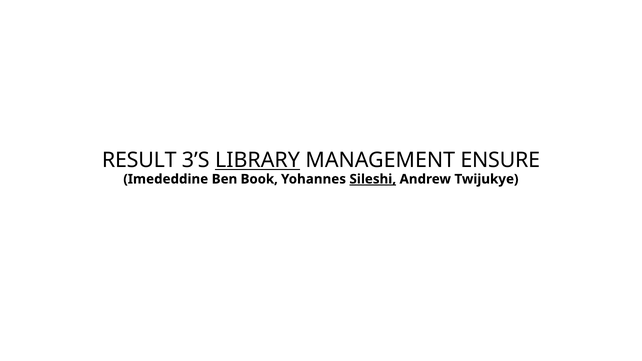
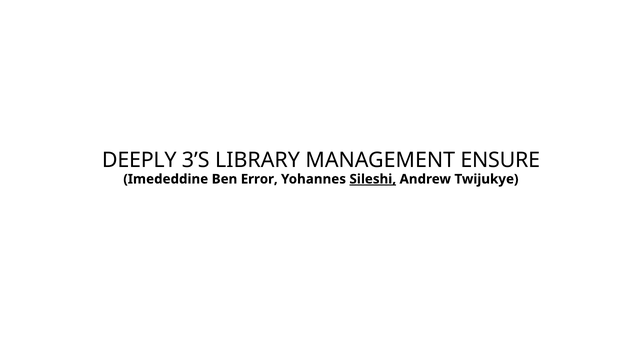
RESULT: RESULT -> DEEPLY
LIBRARY underline: present -> none
Book: Book -> Error
